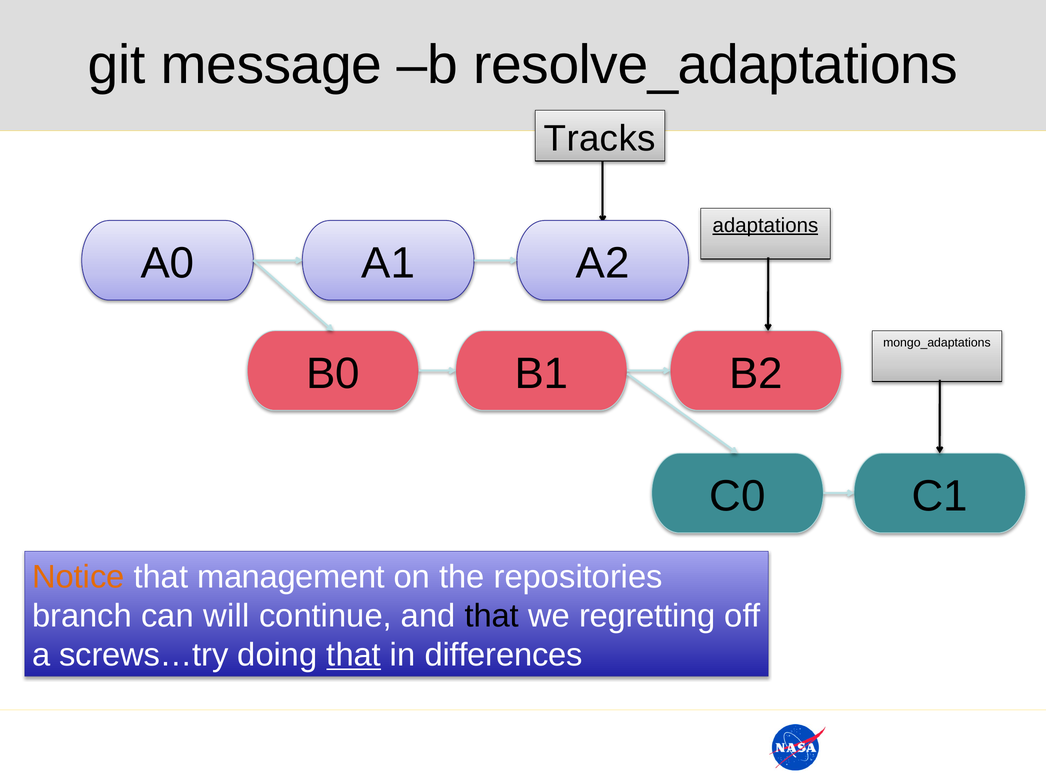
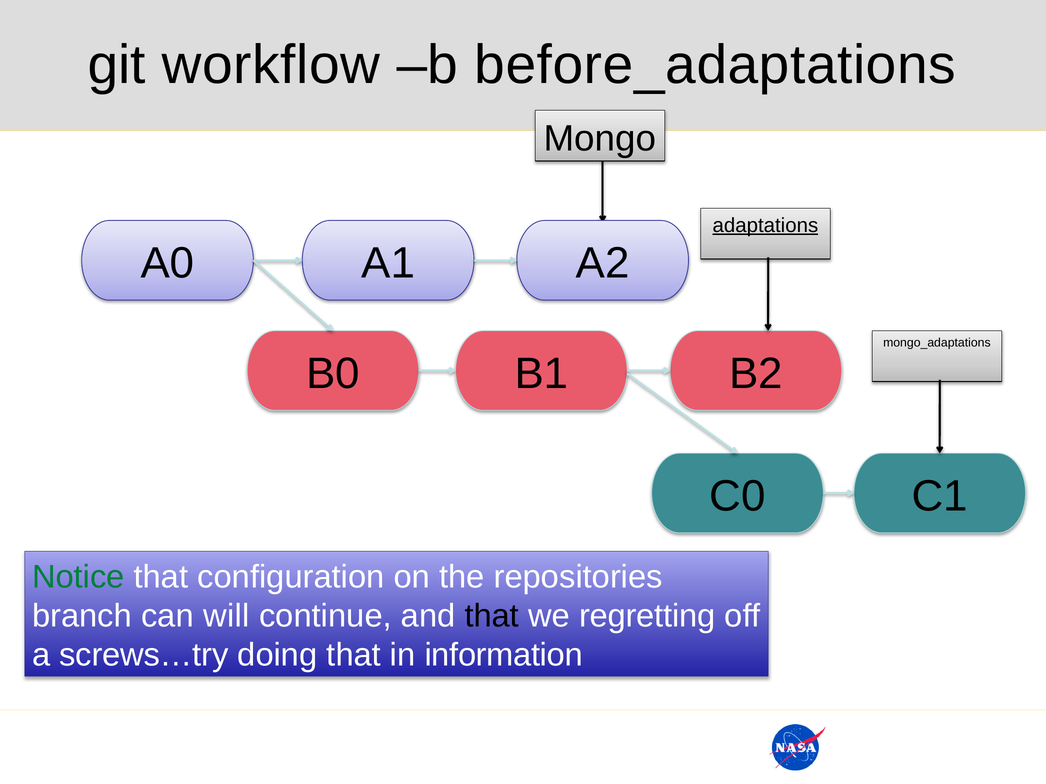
message: message -> workflow
resolve_adaptations: resolve_adaptations -> before_adaptations
Tracks: Tracks -> Mongo
Notice colour: orange -> green
management: management -> configuration
that at (354, 656) underline: present -> none
differences: differences -> information
